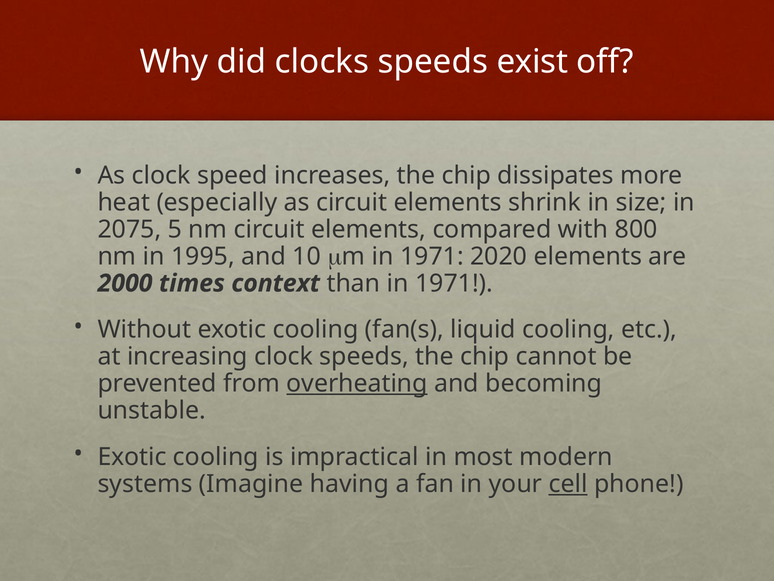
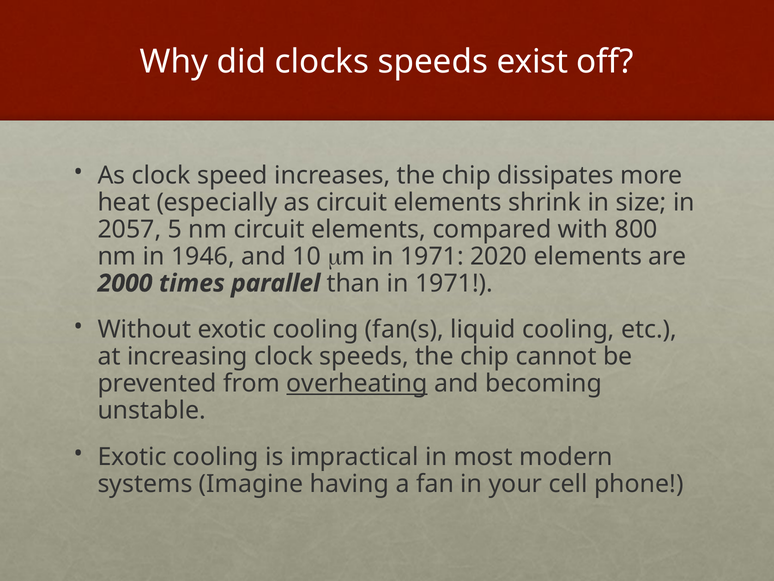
2075: 2075 -> 2057
1995: 1995 -> 1946
context: context -> parallel
cell underline: present -> none
